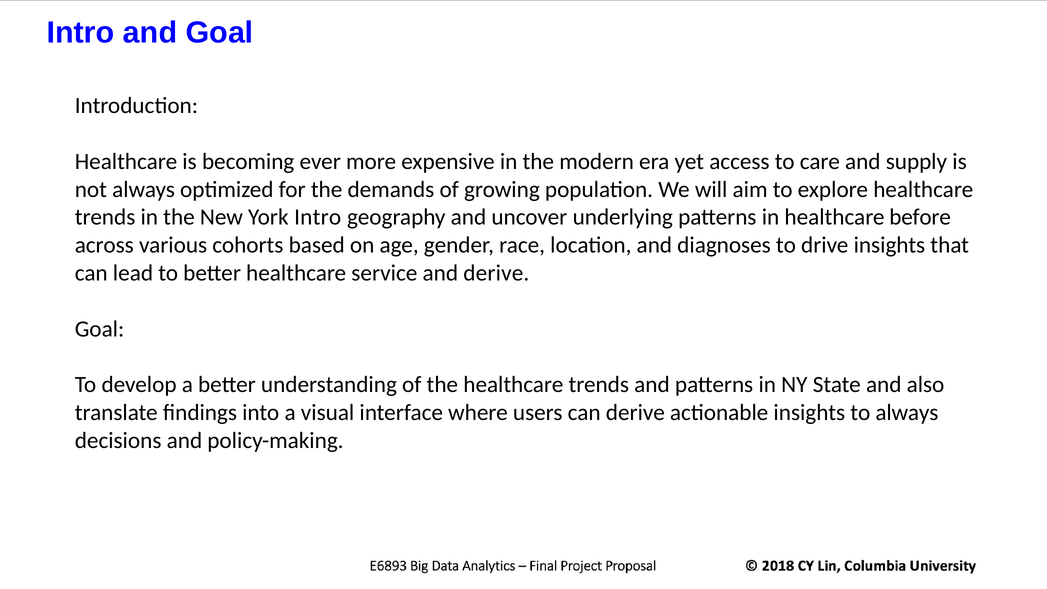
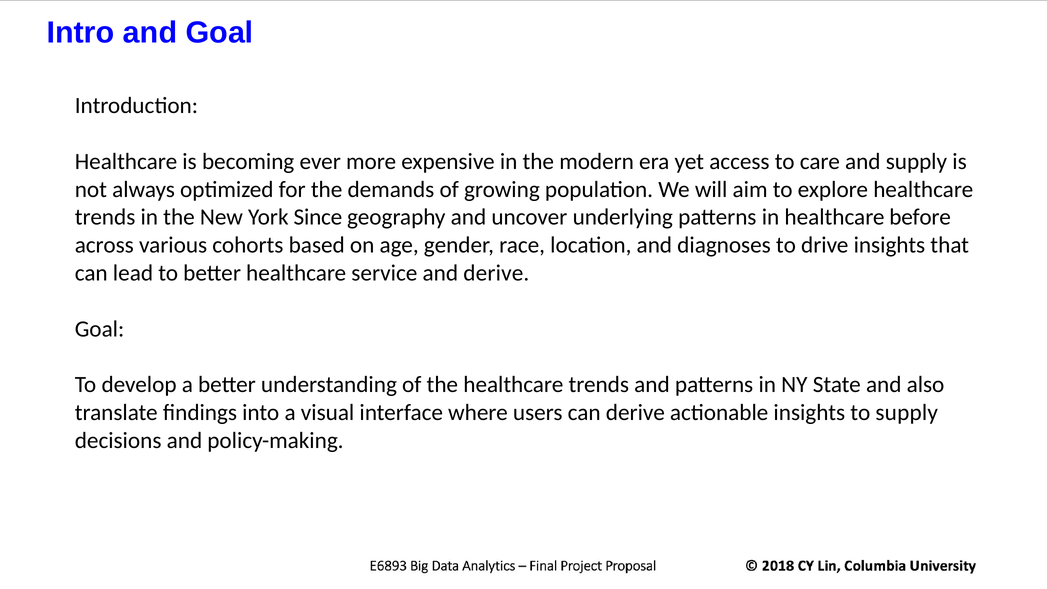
York Intro: Intro -> Since
to always: always -> supply
